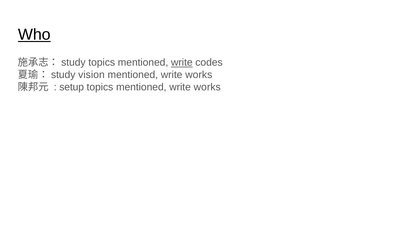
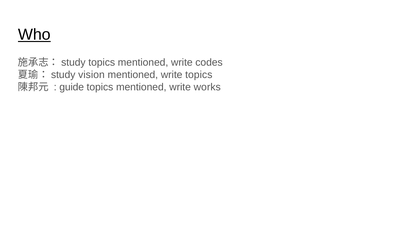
write at (182, 62) underline: present -> none
works at (199, 75): works -> topics
setup: setup -> guide
